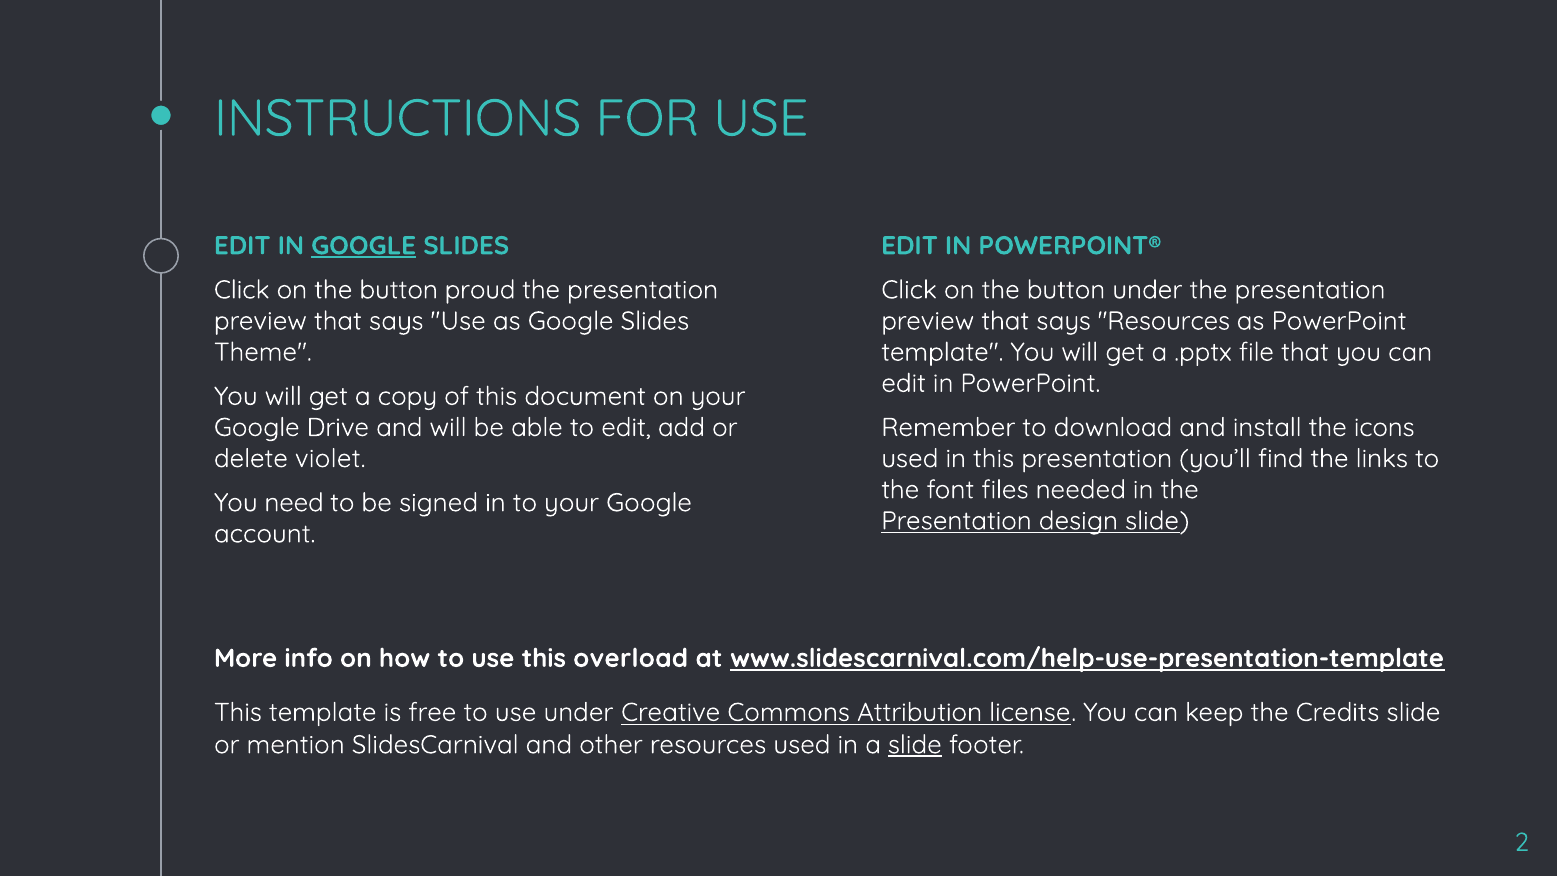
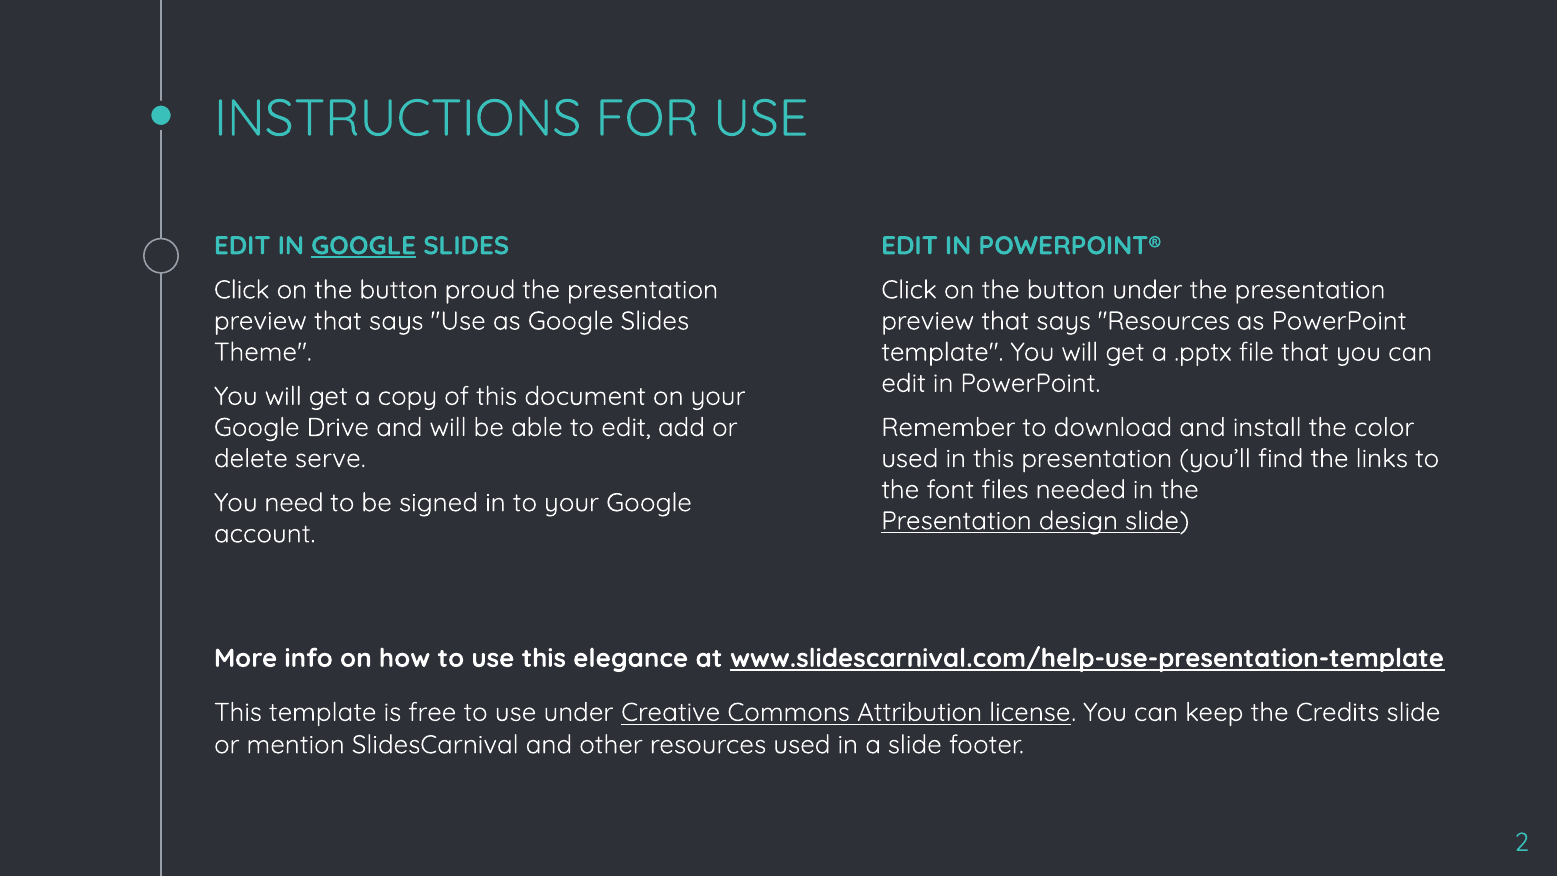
icons: icons -> color
violet: violet -> serve
overload: overload -> elegance
slide at (915, 745) underline: present -> none
